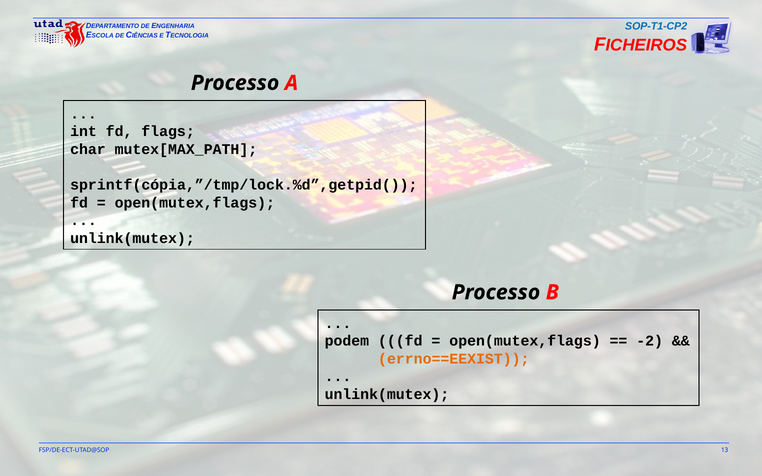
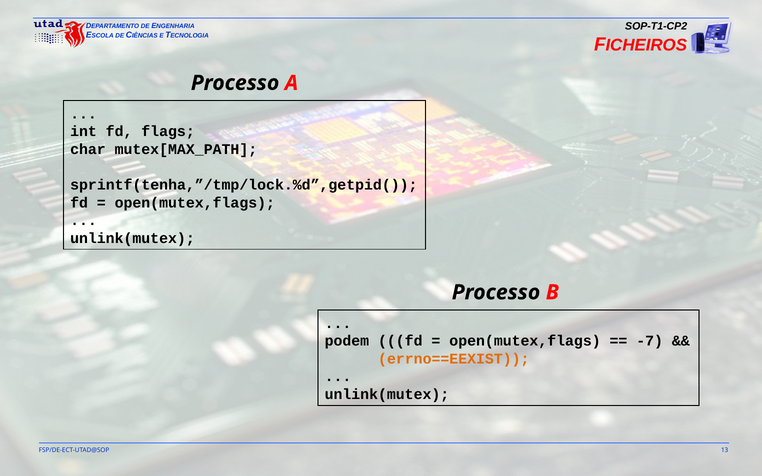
SOP-T1-CP2 colour: blue -> black
sprintf(cópia,”/tmp/lock.%d”,getpid(: sprintf(cópia,”/tmp/lock.%d”,getpid( -> sprintf(tenha,”/tmp/lock.%d”,getpid(
-2: -2 -> -7
